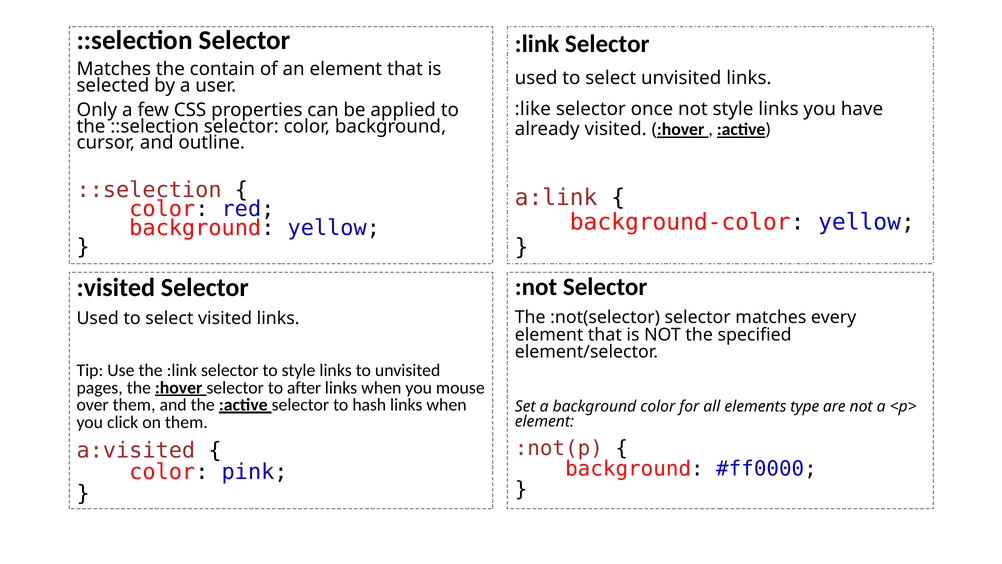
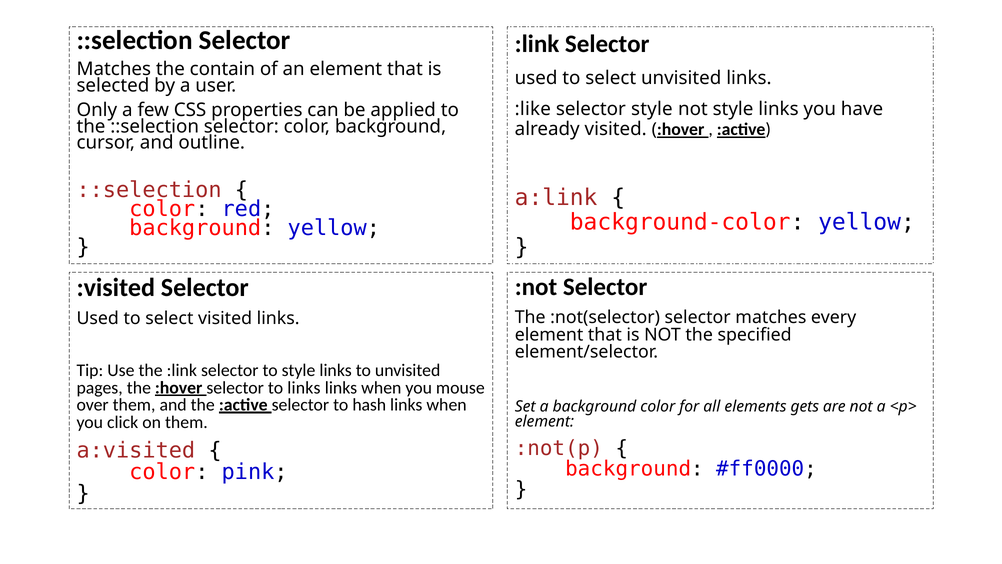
selector once: once -> style
to after: after -> links
type: type -> gets
